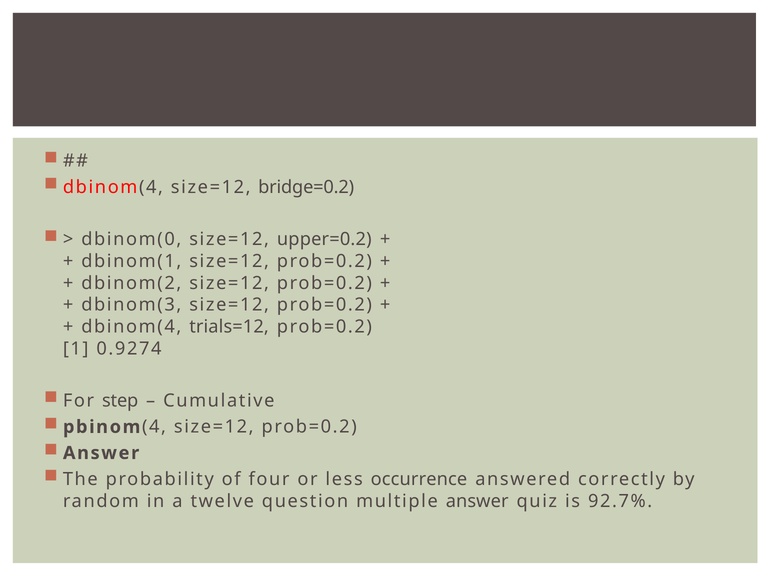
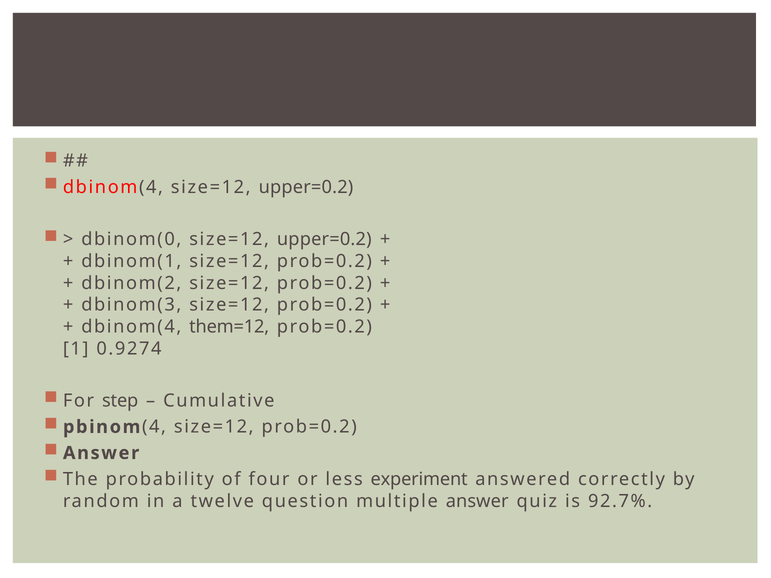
dbinom(4 size=12 bridge=0.2: bridge=0.2 -> upper=0.2
trials=12: trials=12 -> them=12
occurrence: occurrence -> experiment
